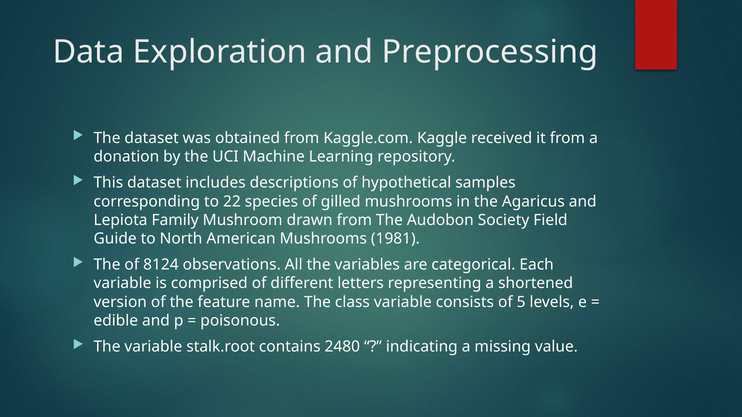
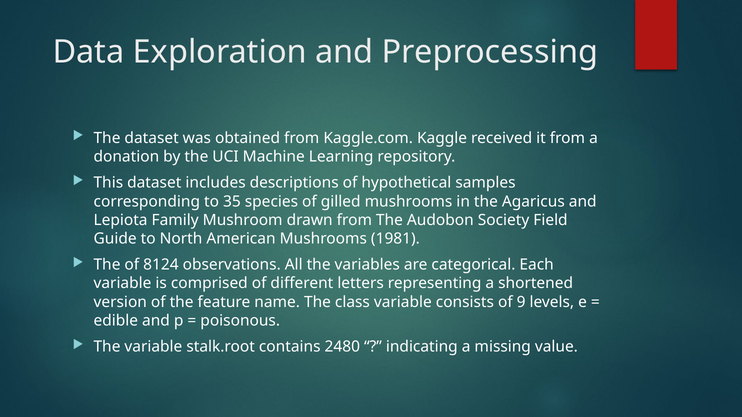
22: 22 -> 35
5: 5 -> 9
